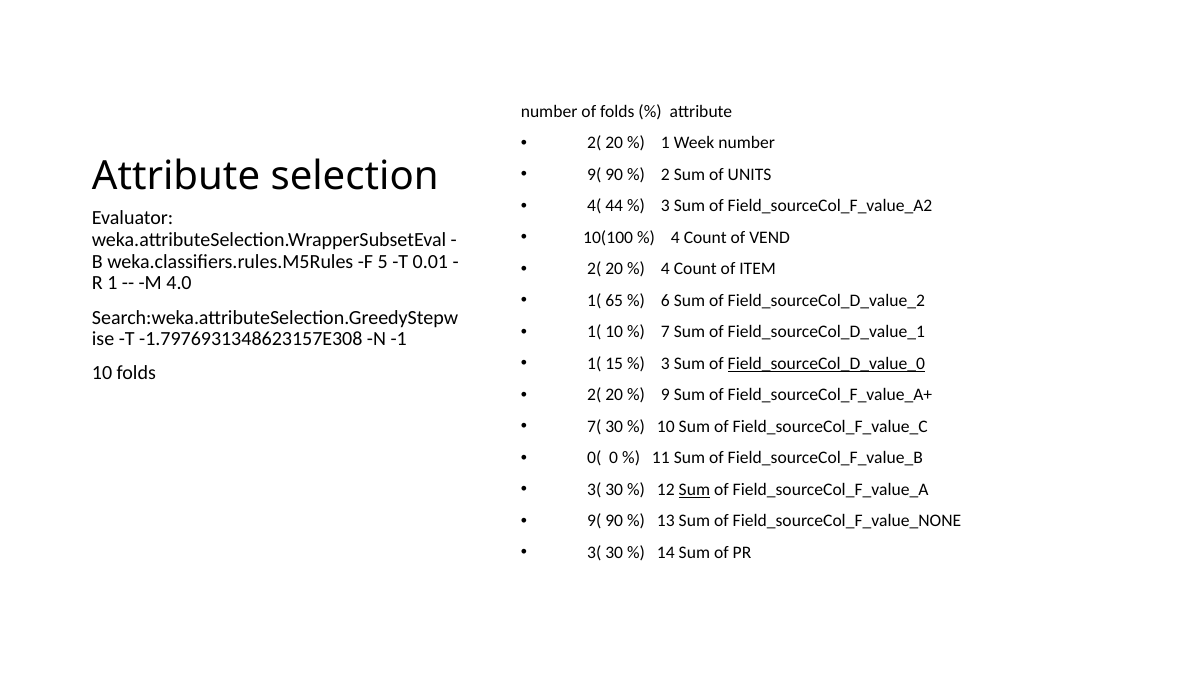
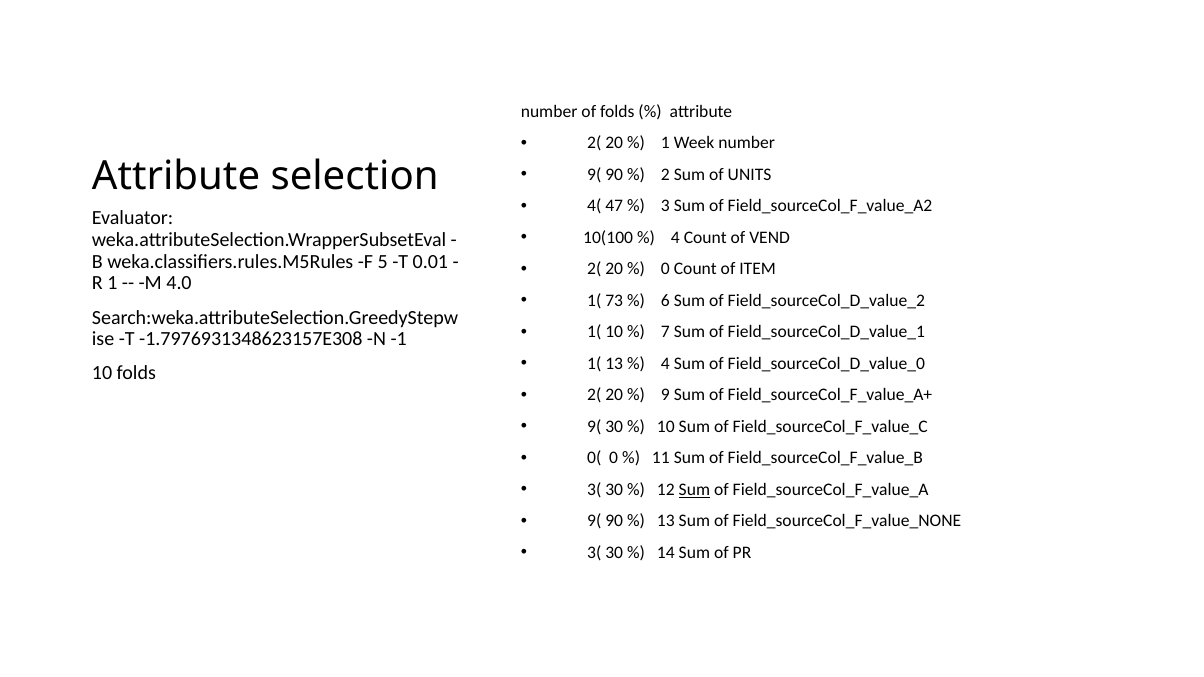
44: 44 -> 47
4 at (665, 269): 4 -> 0
65: 65 -> 73
1( 15: 15 -> 13
3 at (665, 364): 3 -> 4
Field_sourceCol_D_value_0 underline: present -> none
7( at (594, 427): 7( -> 9(
